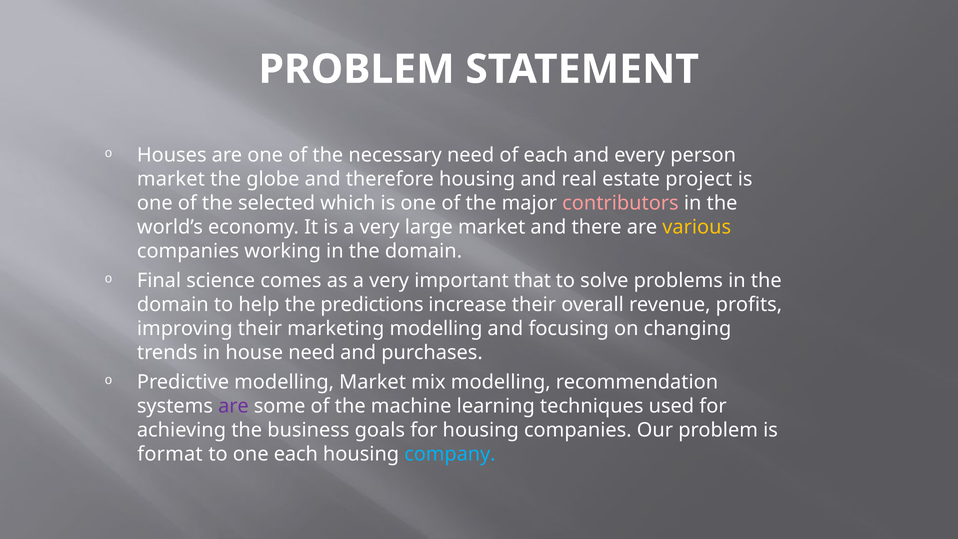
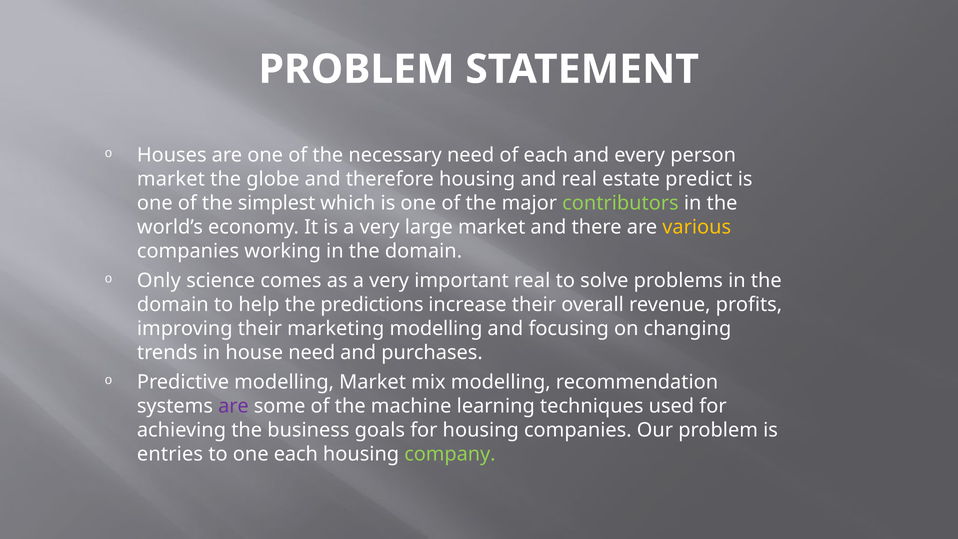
project: project -> predict
selected: selected -> simplest
contributors colour: pink -> light green
Final: Final -> Only
important that: that -> real
format: format -> entries
company colour: light blue -> light green
